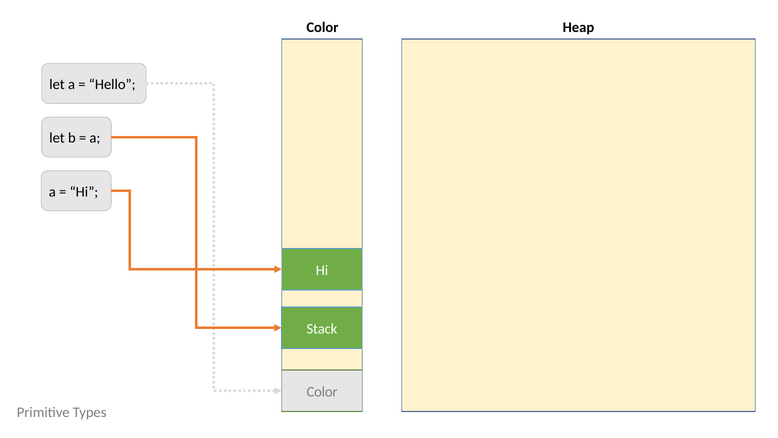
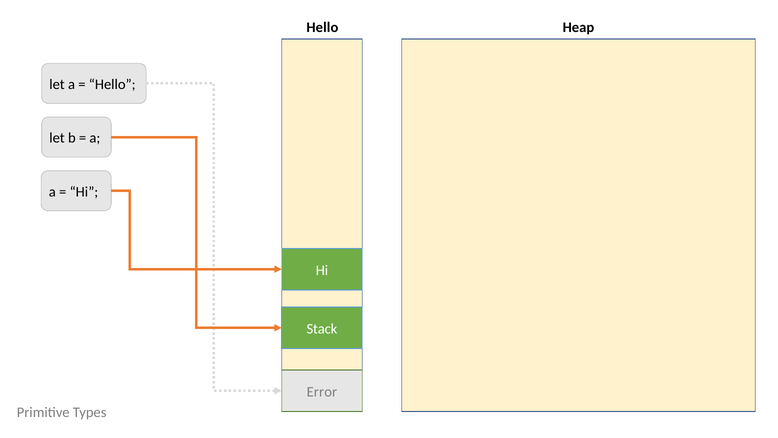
Color at (322, 27): Color -> Hello
Color at (322, 391): Color -> Error
